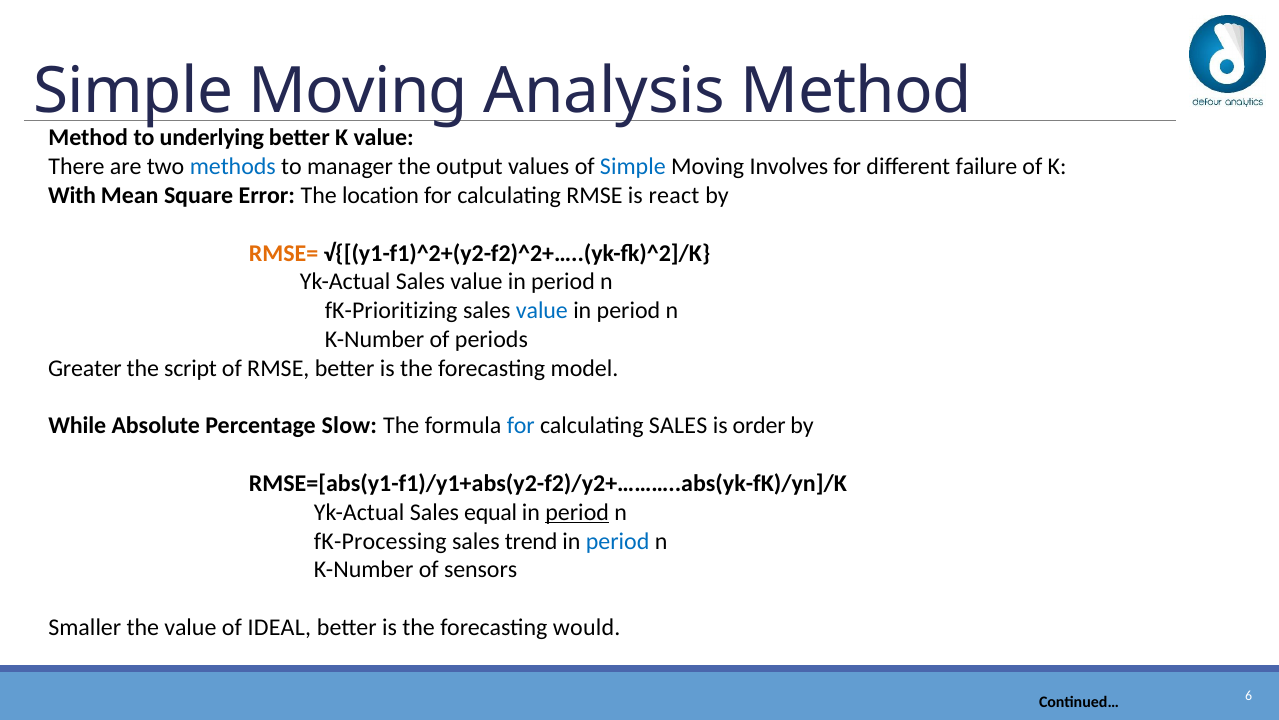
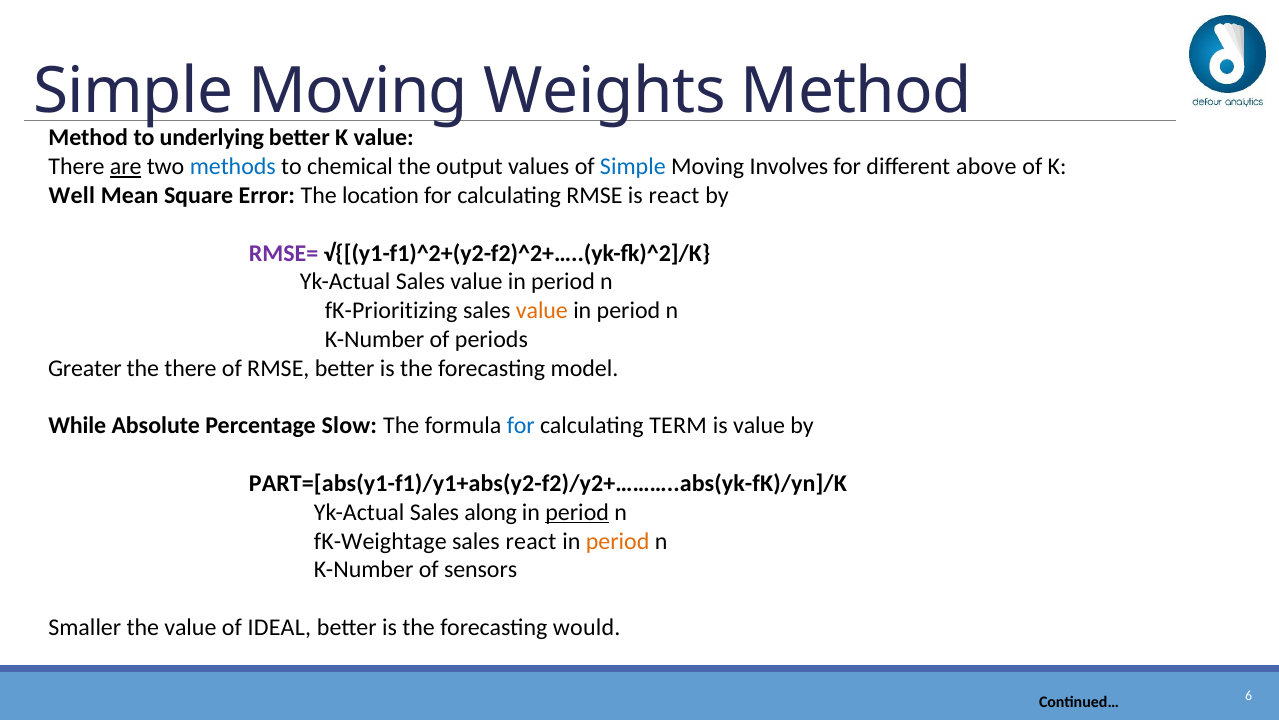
Analysis: Analysis -> Weights
are underline: none -> present
manager: manager -> chemical
failure: failure -> above
With: With -> Well
RMSE= colour: orange -> purple
value at (542, 310) colour: blue -> orange
the script: script -> there
calculating SALES: SALES -> TERM
is order: order -> value
RMSE=[abs(y1-f1)/y1+abs(y2-f2)/y2+………..abs(yk-fK)/yn]/K: RMSE=[abs(y1-f1)/y1+abs(y2-f2)/y2+………..abs(yk-fK)/yn]/K -> PART=[abs(y1-f1)/y1+abs(y2-f2)/y2+………..abs(yk-fK)/yn]/K
equal: equal -> along
fK-Processing: fK-Processing -> fK-Weightage
sales trend: trend -> react
period at (618, 541) colour: blue -> orange
